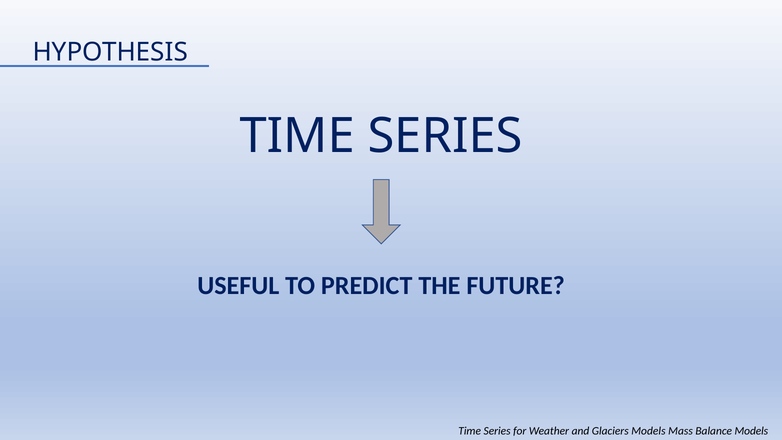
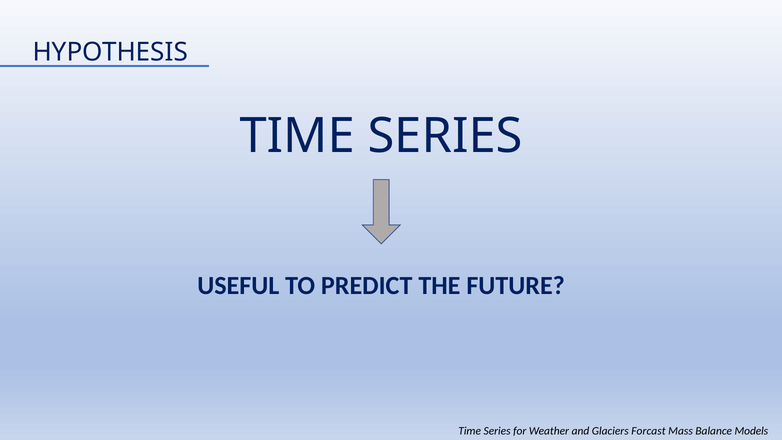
Glaciers Models: Models -> Forcast
